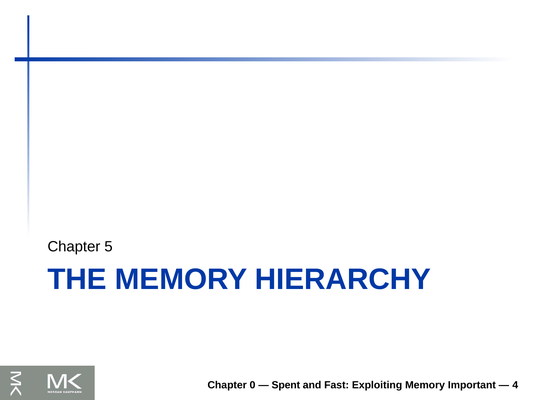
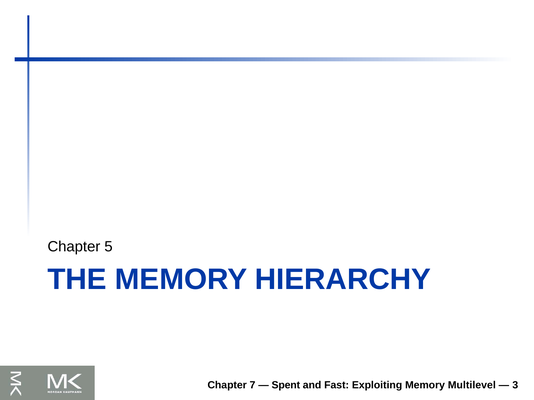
0: 0 -> 7
Important: Important -> Multilevel
4: 4 -> 3
